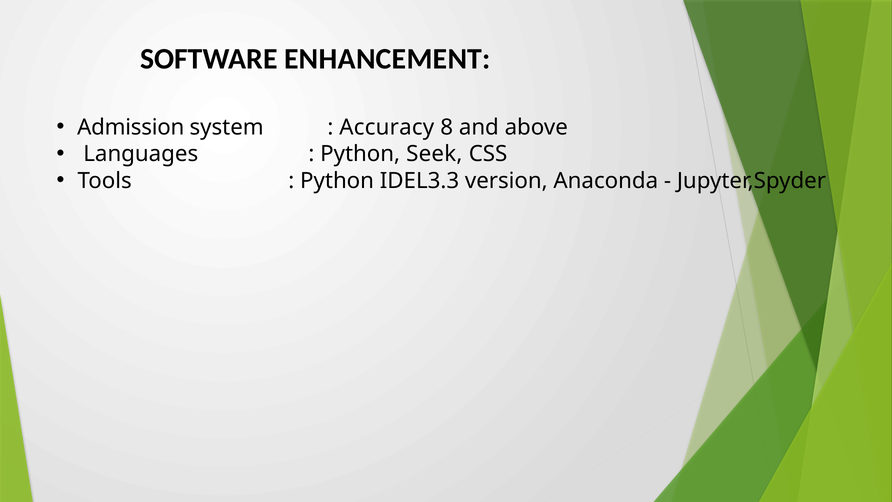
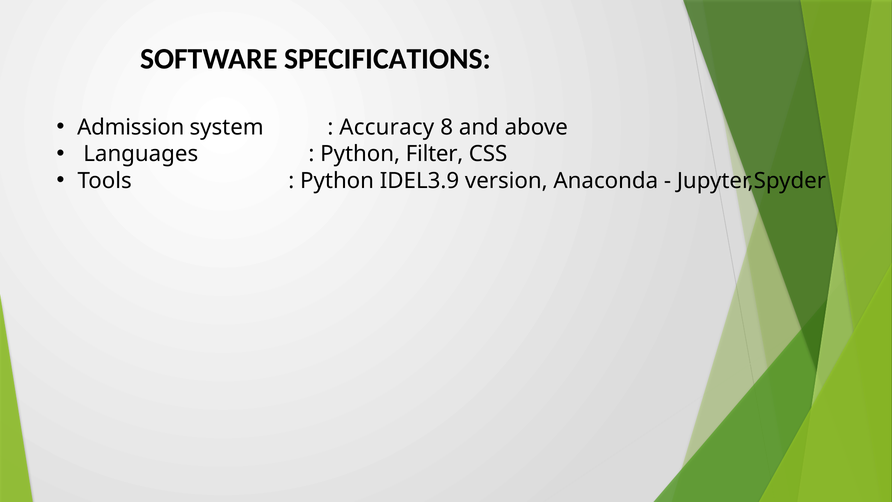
ENHANCEMENT: ENHANCEMENT -> SPECIFICATIONS
Seek: Seek -> Filter
IDEL3.3: IDEL3.3 -> IDEL3.9
